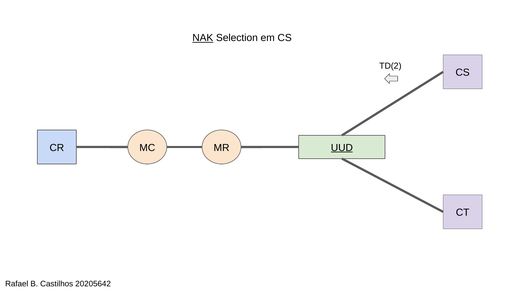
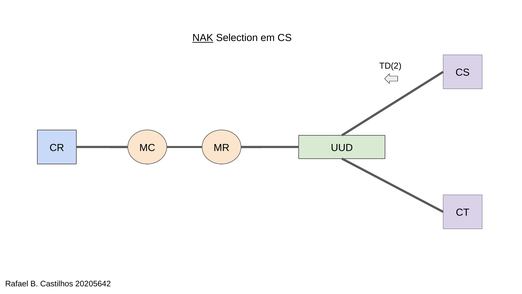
UUD underline: present -> none
